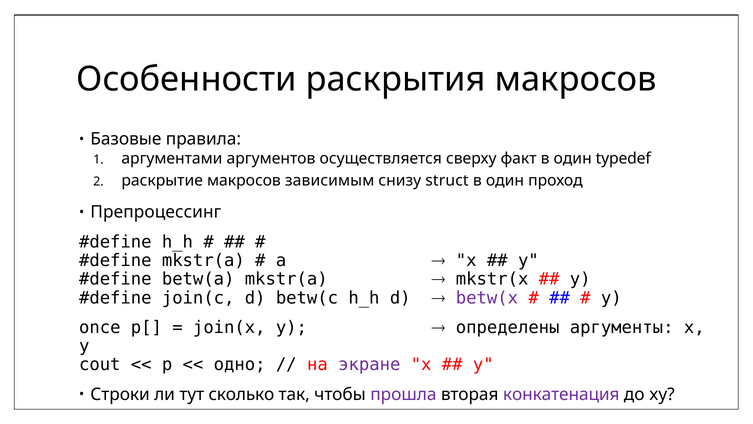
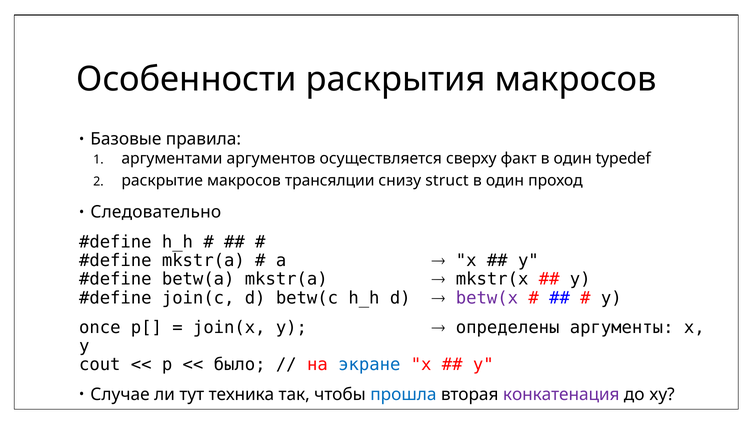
зависимым: зависимым -> трансялции
Препроцессинг: Препроцессинг -> Следовательно
одно: одно -> было
экране colour: purple -> blue
Строки: Строки -> Случае
сколько: сколько -> техника
прошла colour: purple -> blue
